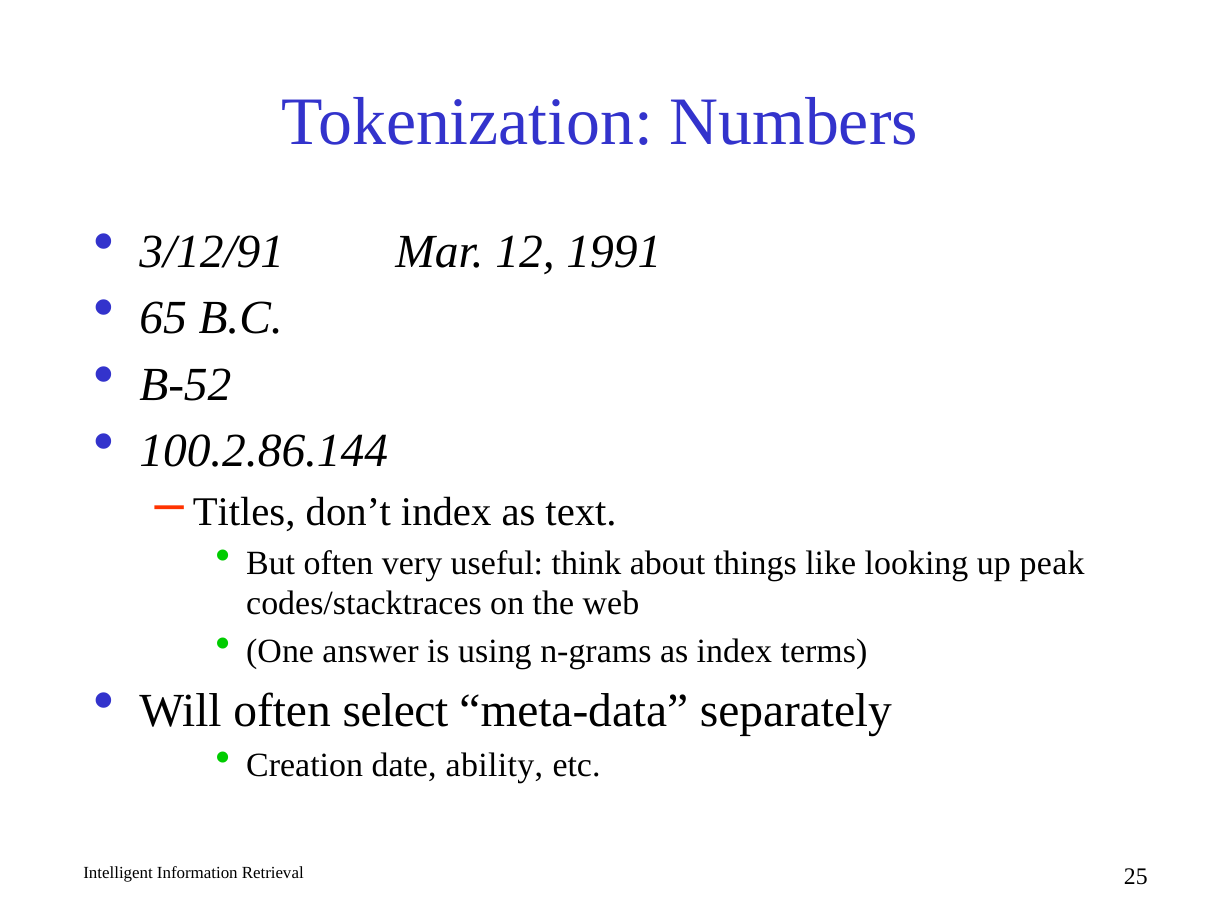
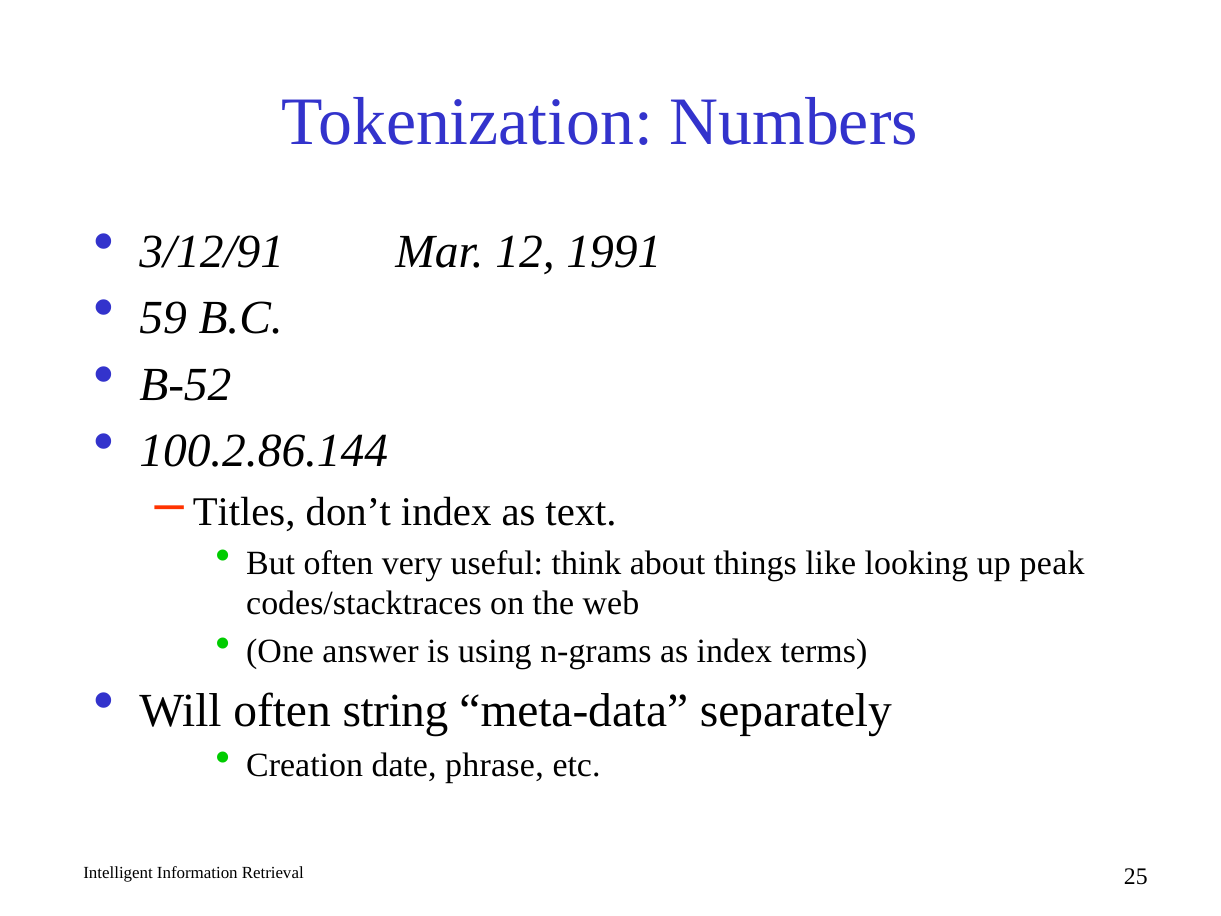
65: 65 -> 59
select: select -> string
ability: ability -> phrase
